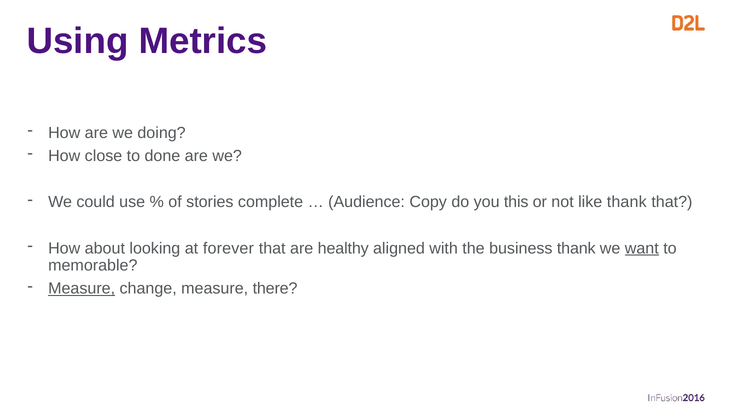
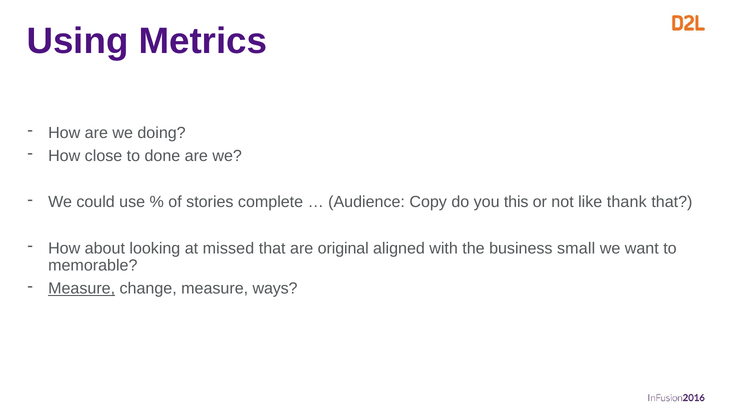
forever: forever -> missed
healthy: healthy -> original
business thank: thank -> small
want underline: present -> none
there: there -> ways
